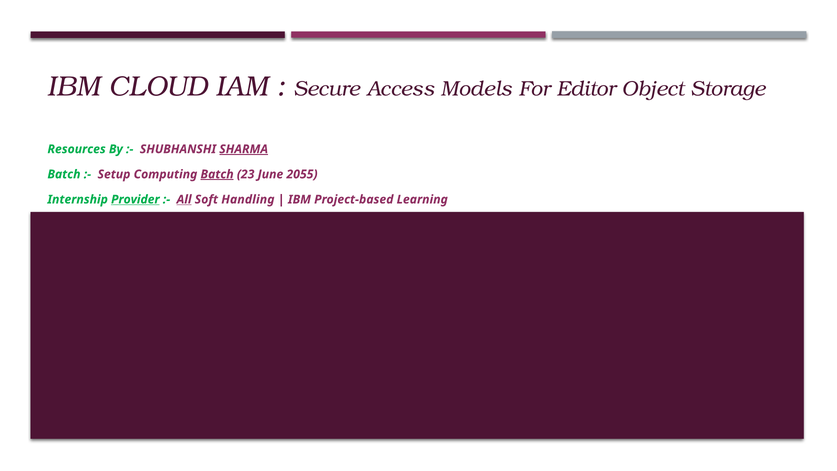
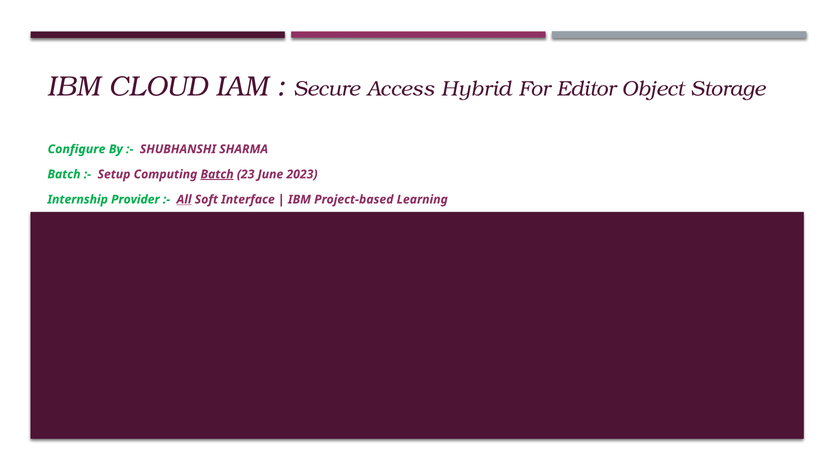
Models: Models -> Hybrid
Resources: Resources -> Configure
SHARMA underline: present -> none
2055: 2055 -> 2023
Provider underline: present -> none
Handling: Handling -> Interface
